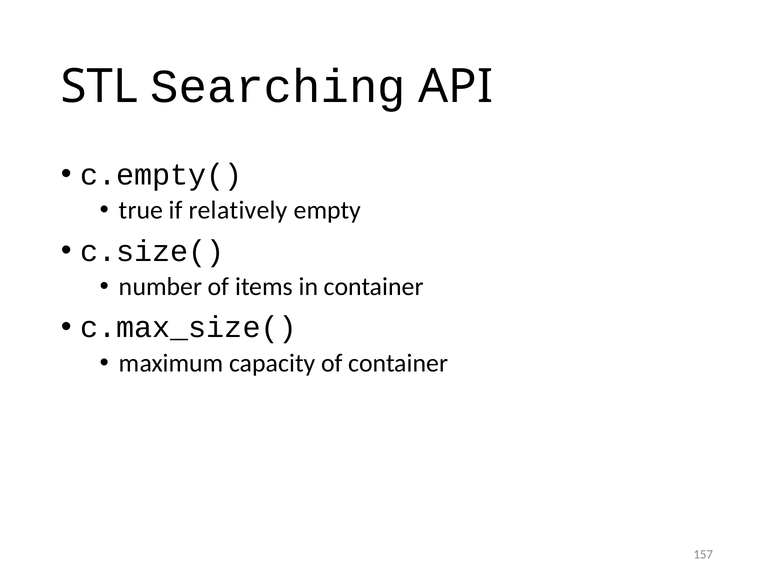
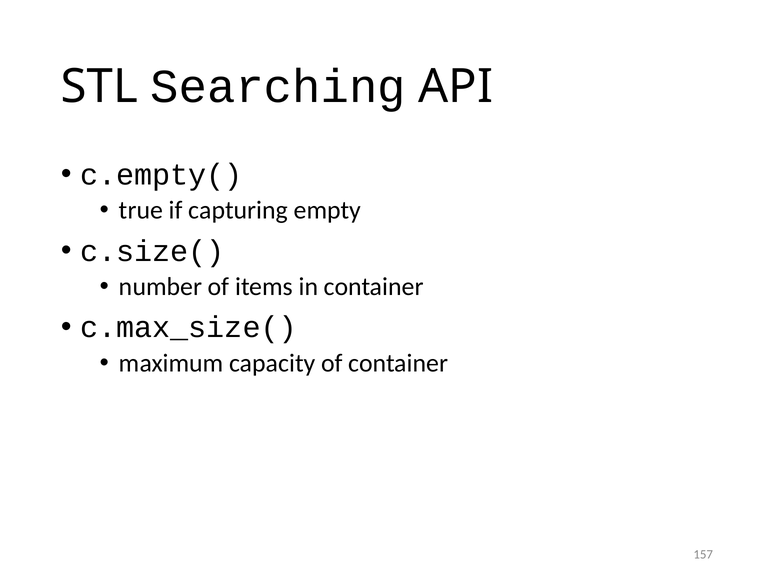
relatively: relatively -> capturing
